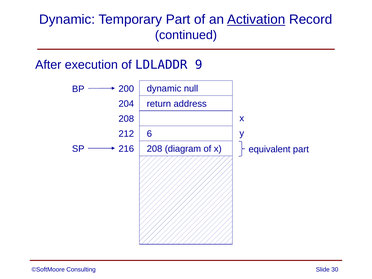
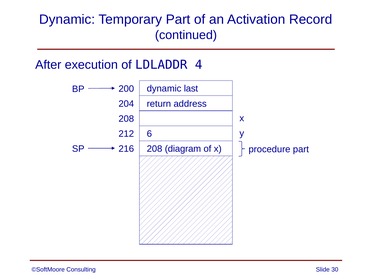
Activation underline: present -> none
9: 9 -> 4
null: null -> last
equivalent: equivalent -> procedure
